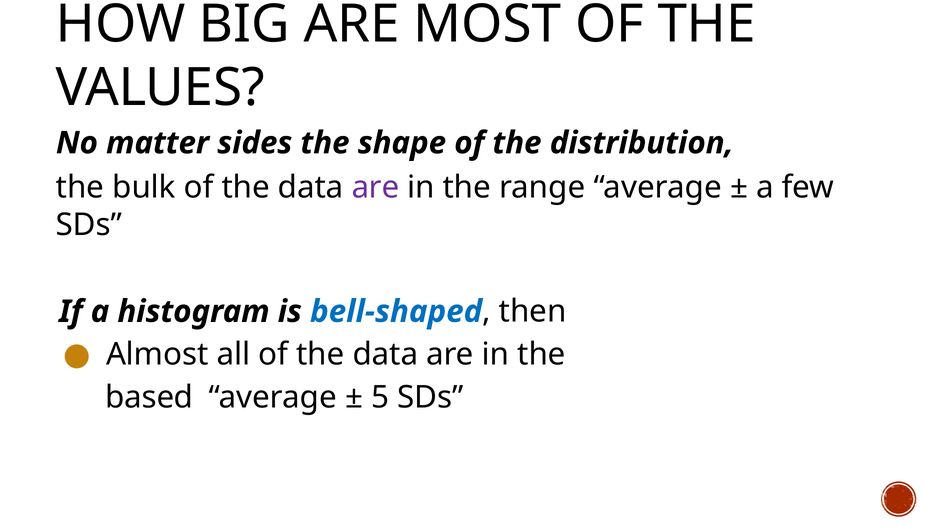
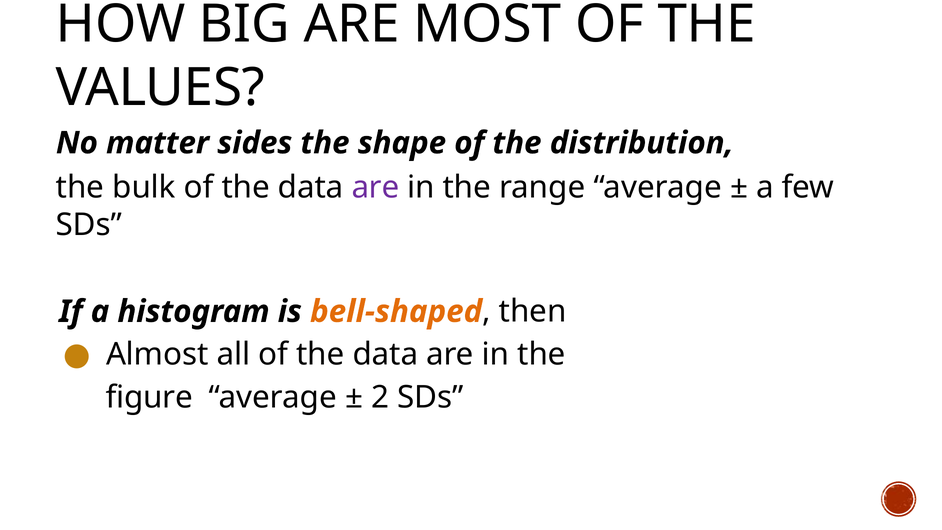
bell-shaped colour: blue -> orange
based: based -> figure
5: 5 -> 2
